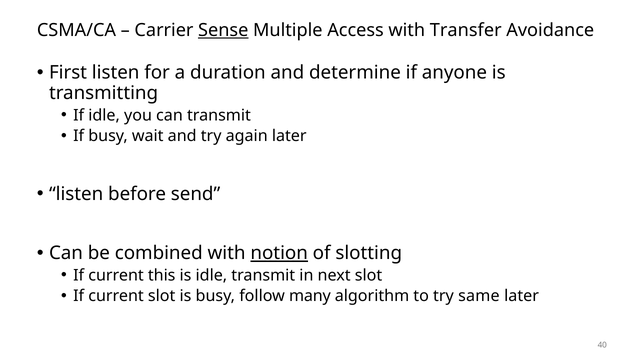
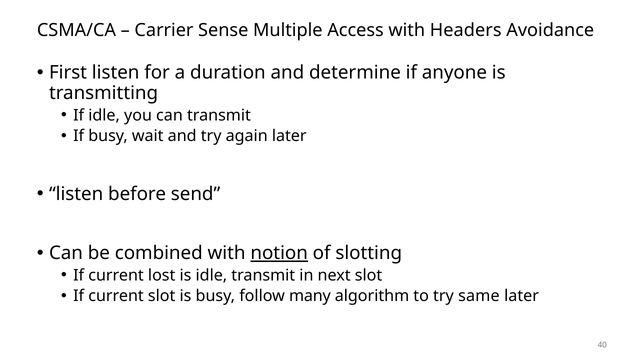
Sense underline: present -> none
Transfer: Transfer -> Headers
this: this -> lost
